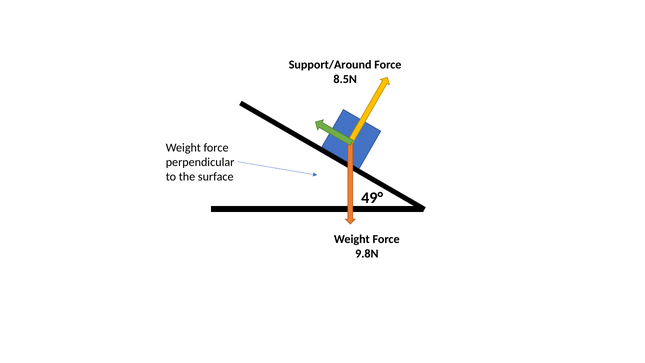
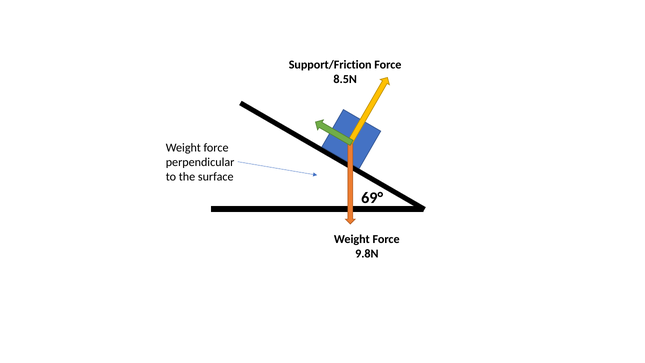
Support/Around: Support/Around -> Support/Friction
49°: 49° -> 69°
